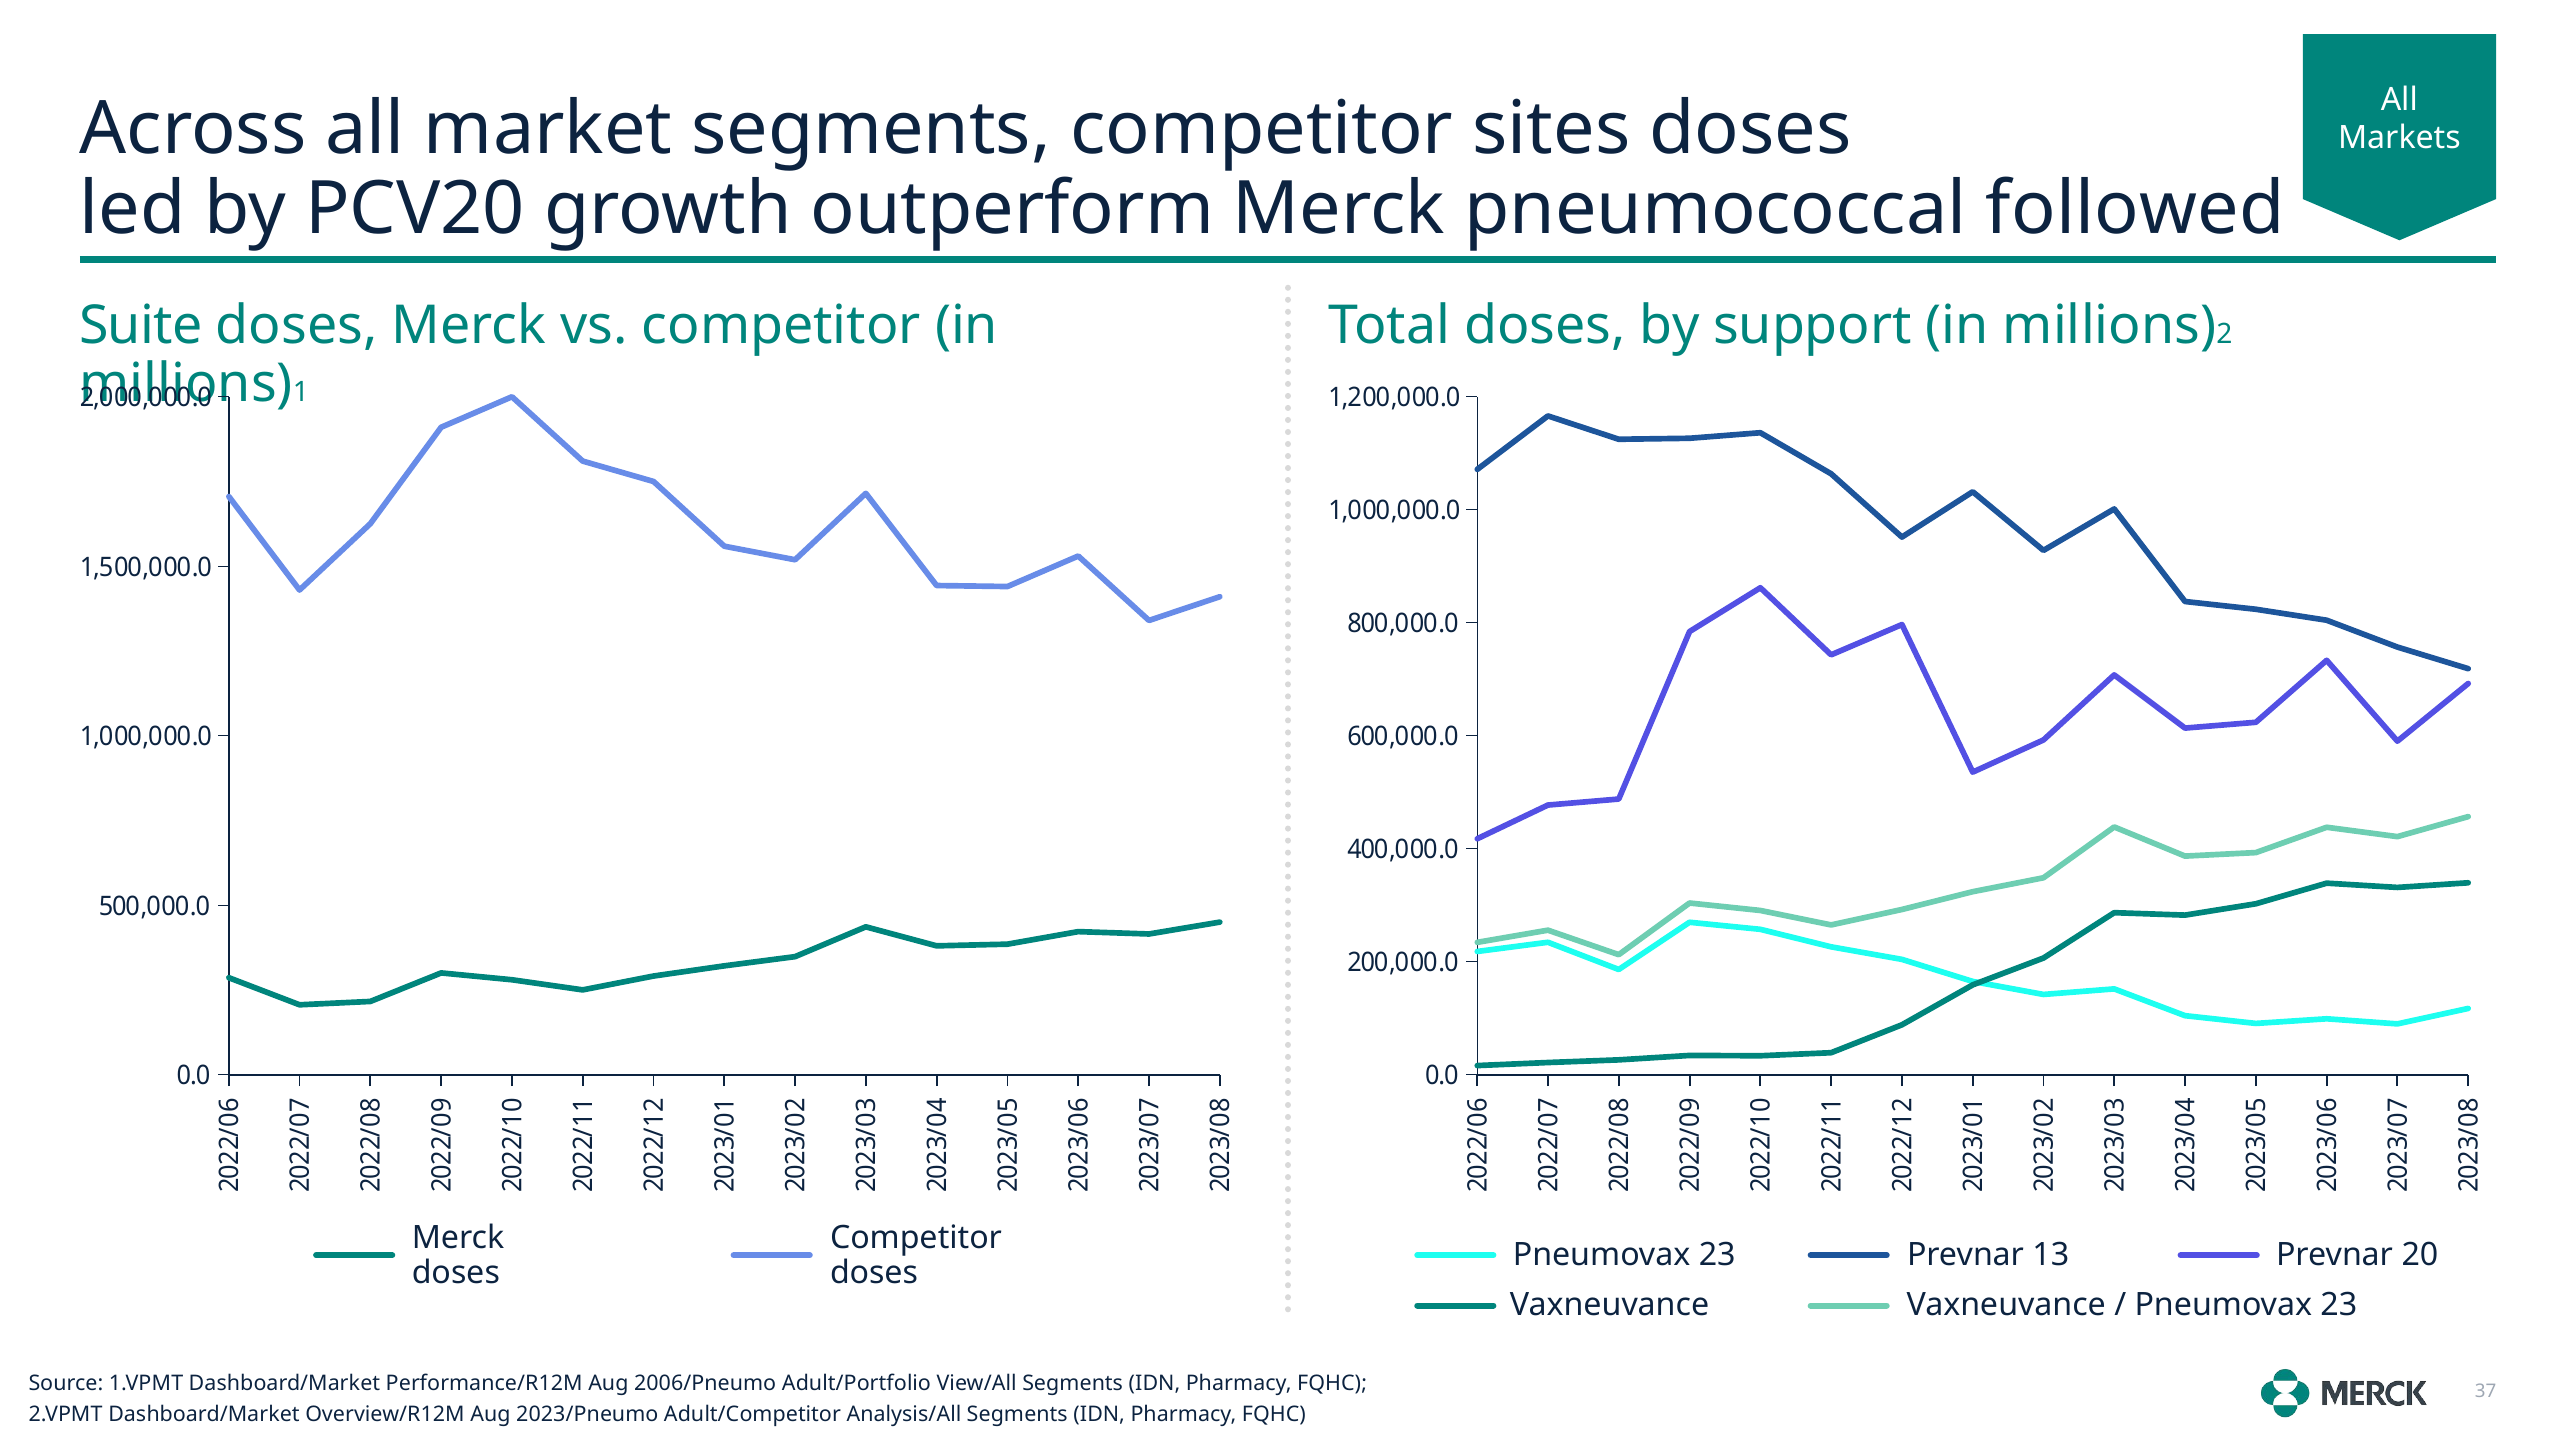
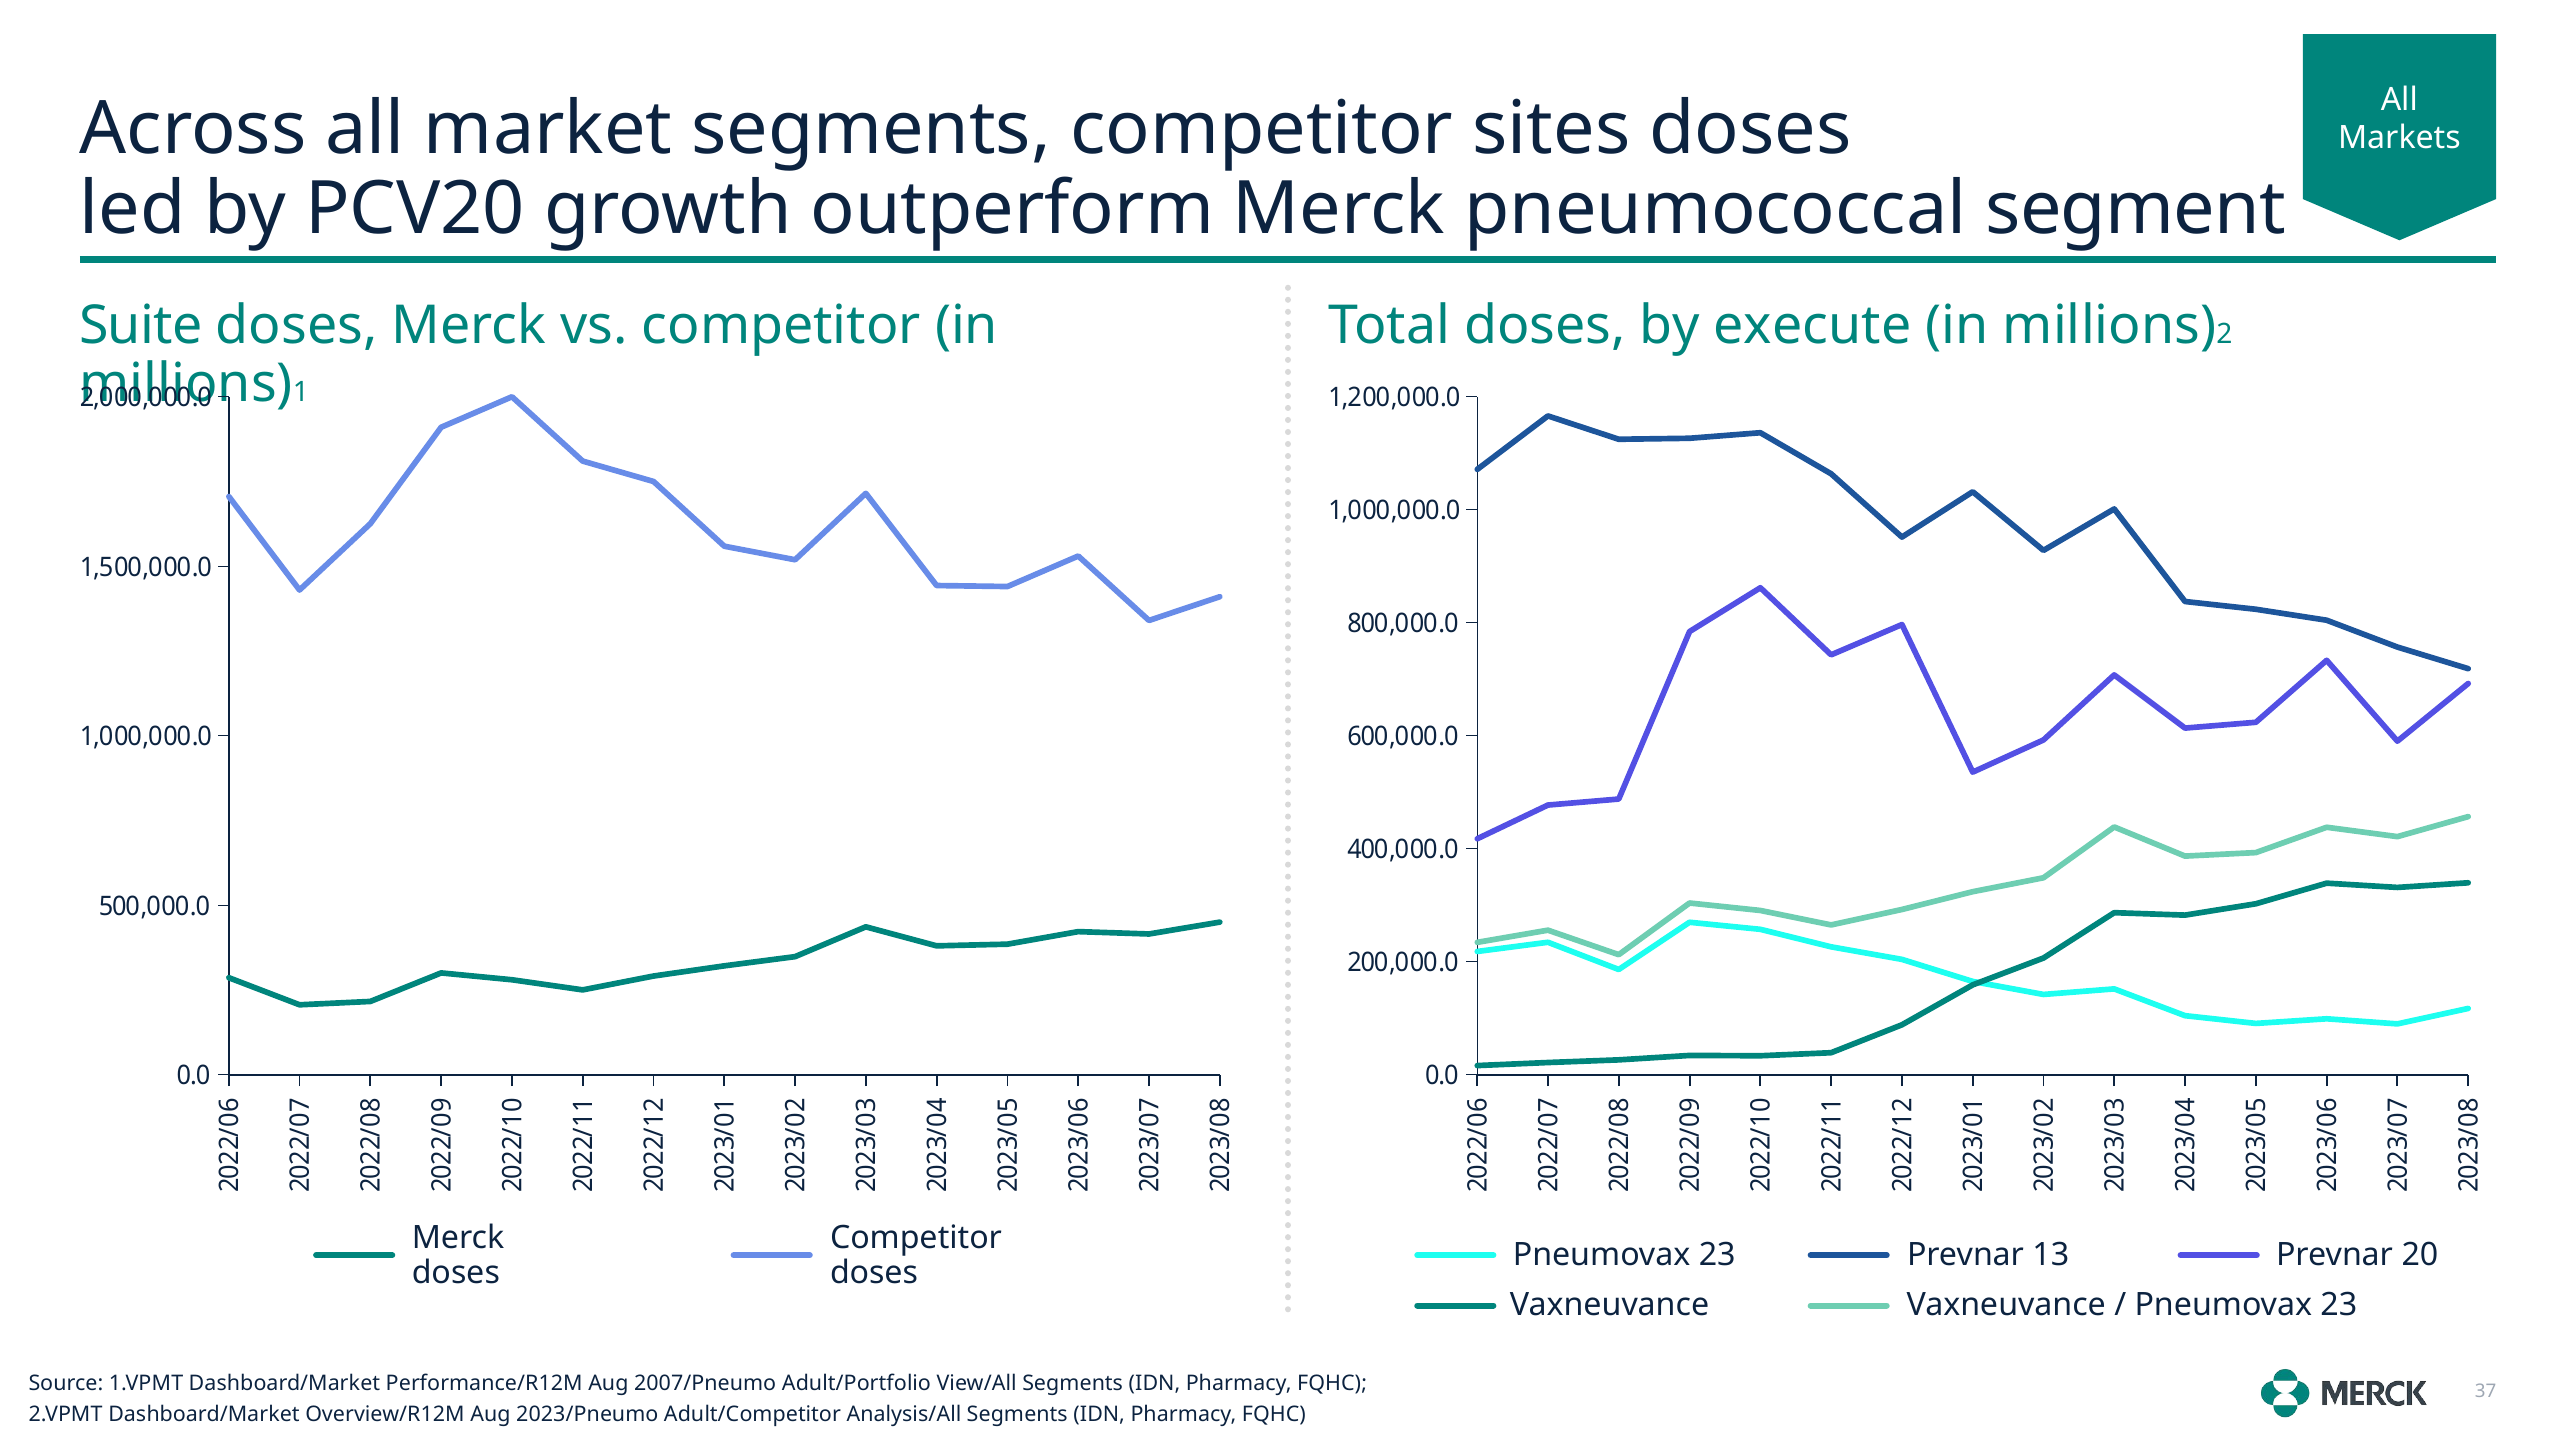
followed: followed -> segment
support: support -> execute
2006/Pneumo: 2006/Pneumo -> 2007/Pneumo
